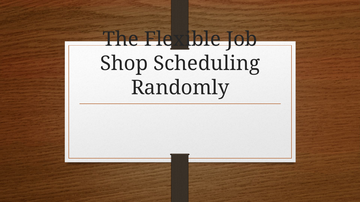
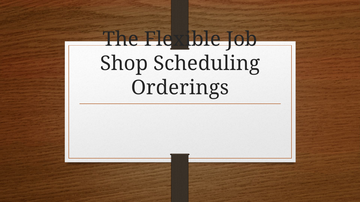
Randomly: Randomly -> Orderings
